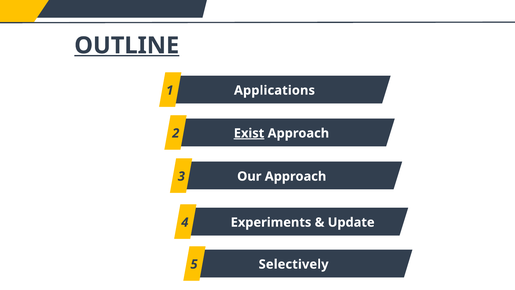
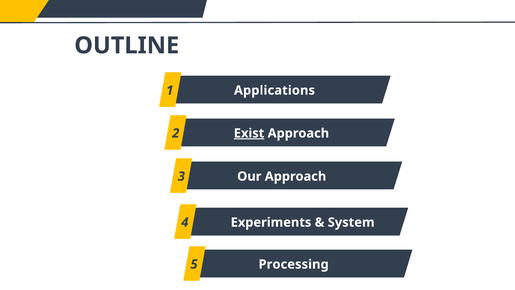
OUTLINE underline: present -> none
Update: Update -> System
Selectively: Selectively -> Processing
